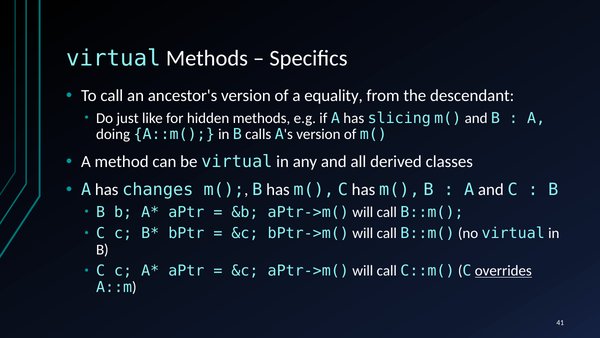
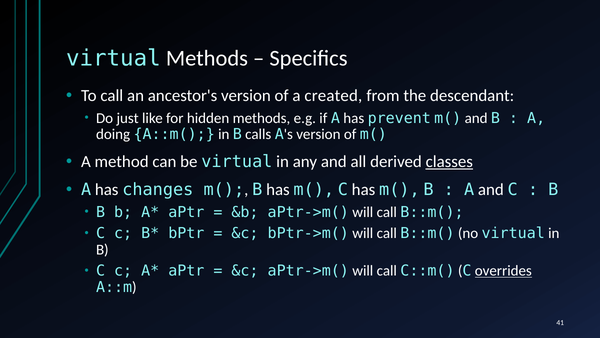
equality: equality -> created
slicing: slicing -> prevent
classes underline: none -> present
